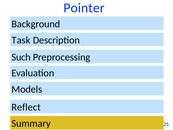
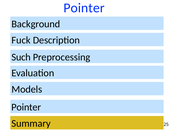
Task: Task -> Fuck
Reflect at (26, 107): Reflect -> Pointer
